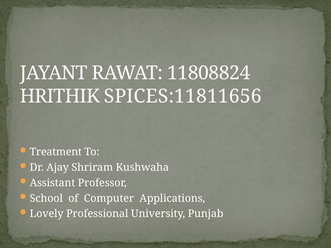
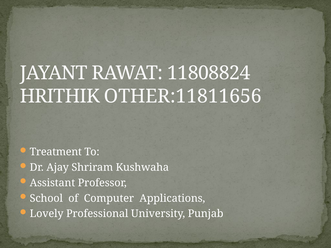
SPICES:11811656: SPICES:11811656 -> OTHER:11811656
